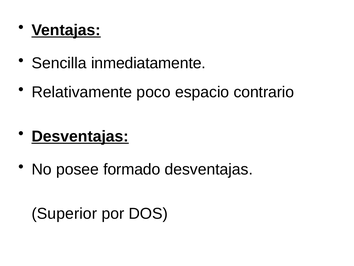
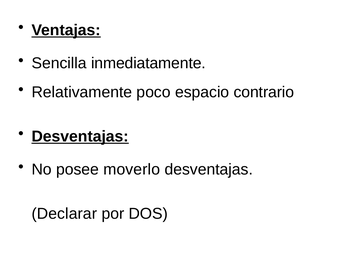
formado: formado -> moverlo
Superior: Superior -> Declarar
